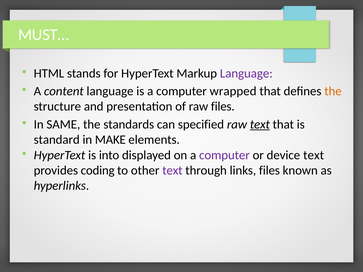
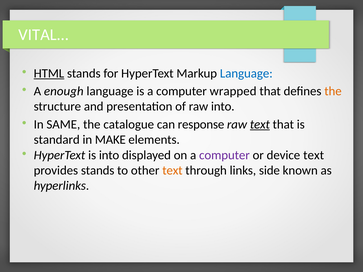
MUST…: MUST… -> VITAL…
HTML underline: none -> present
Language at (246, 73) colour: purple -> blue
content: content -> enough
raw files: files -> into
standards: standards -> catalogue
specified: specified -> response
provides coding: coding -> stands
text at (172, 171) colour: purple -> orange
links files: files -> side
